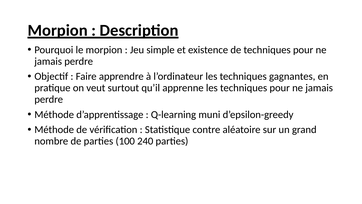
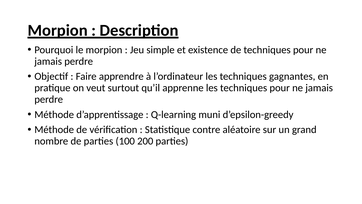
240: 240 -> 200
